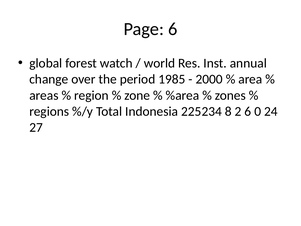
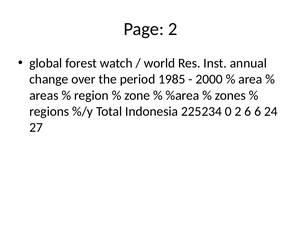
Page 6: 6 -> 2
8: 8 -> 0
6 0: 0 -> 6
